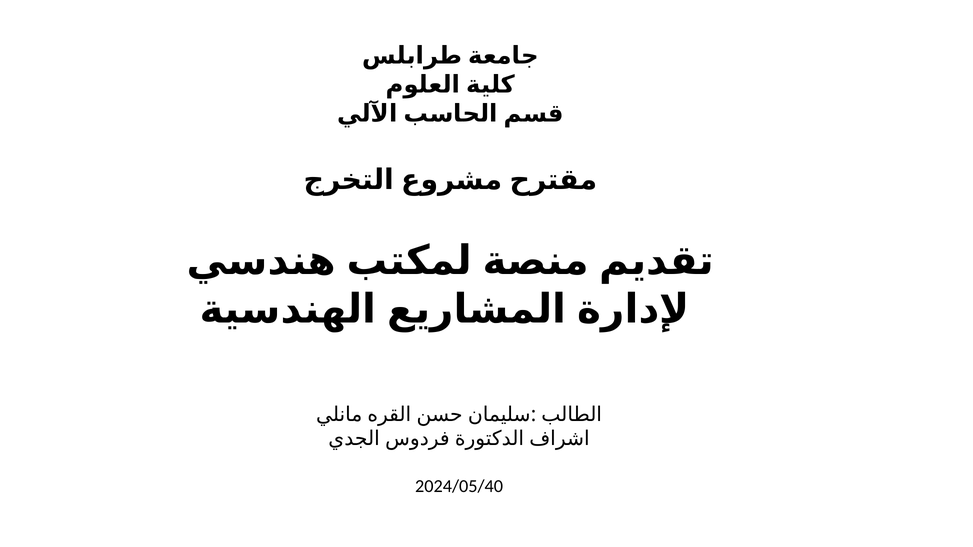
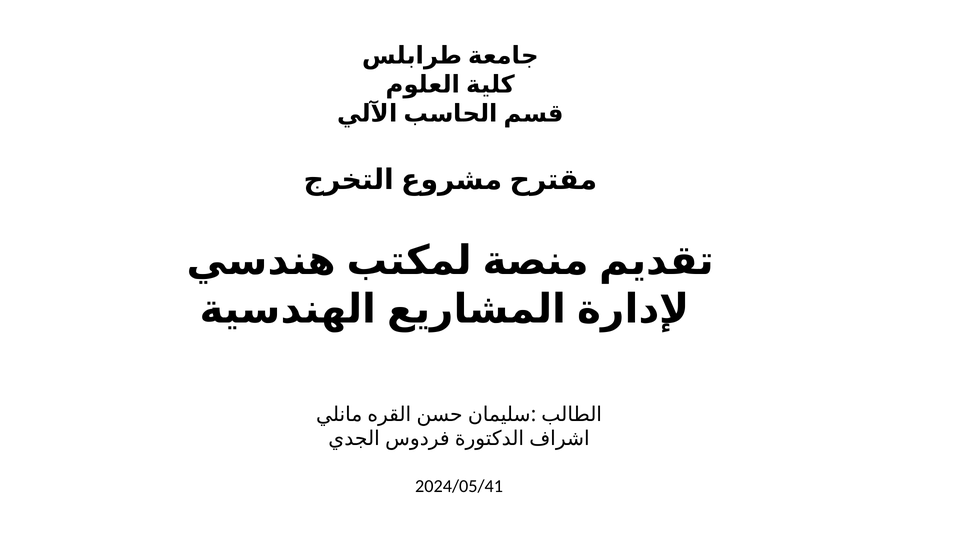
2024/05/40: 2024/05/40 -> 2024/05/41
